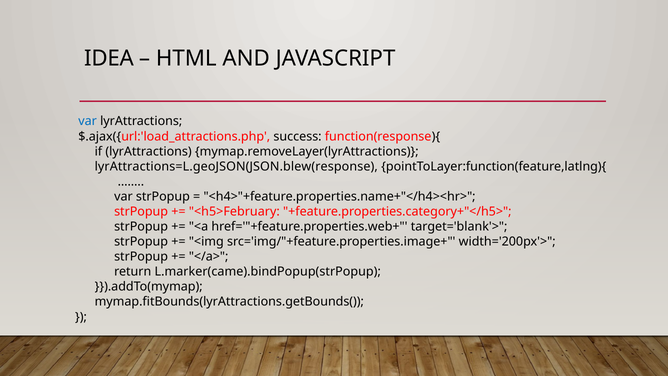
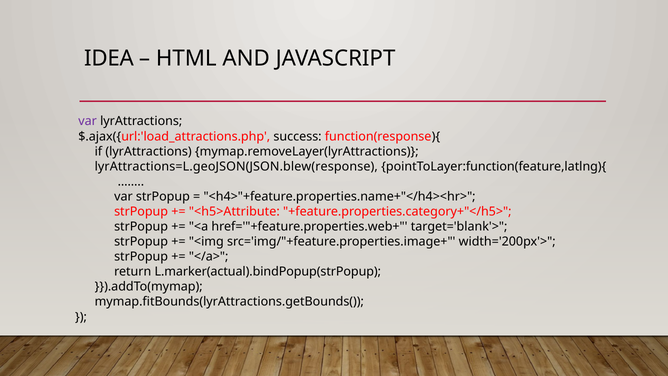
var at (88, 121) colour: blue -> purple
<h5>February: <h5>February -> <h5>Attribute
L.marker(came).bindPopup(strPopup: L.marker(came).bindPopup(strPopup -> L.marker(actual).bindPopup(strPopup
